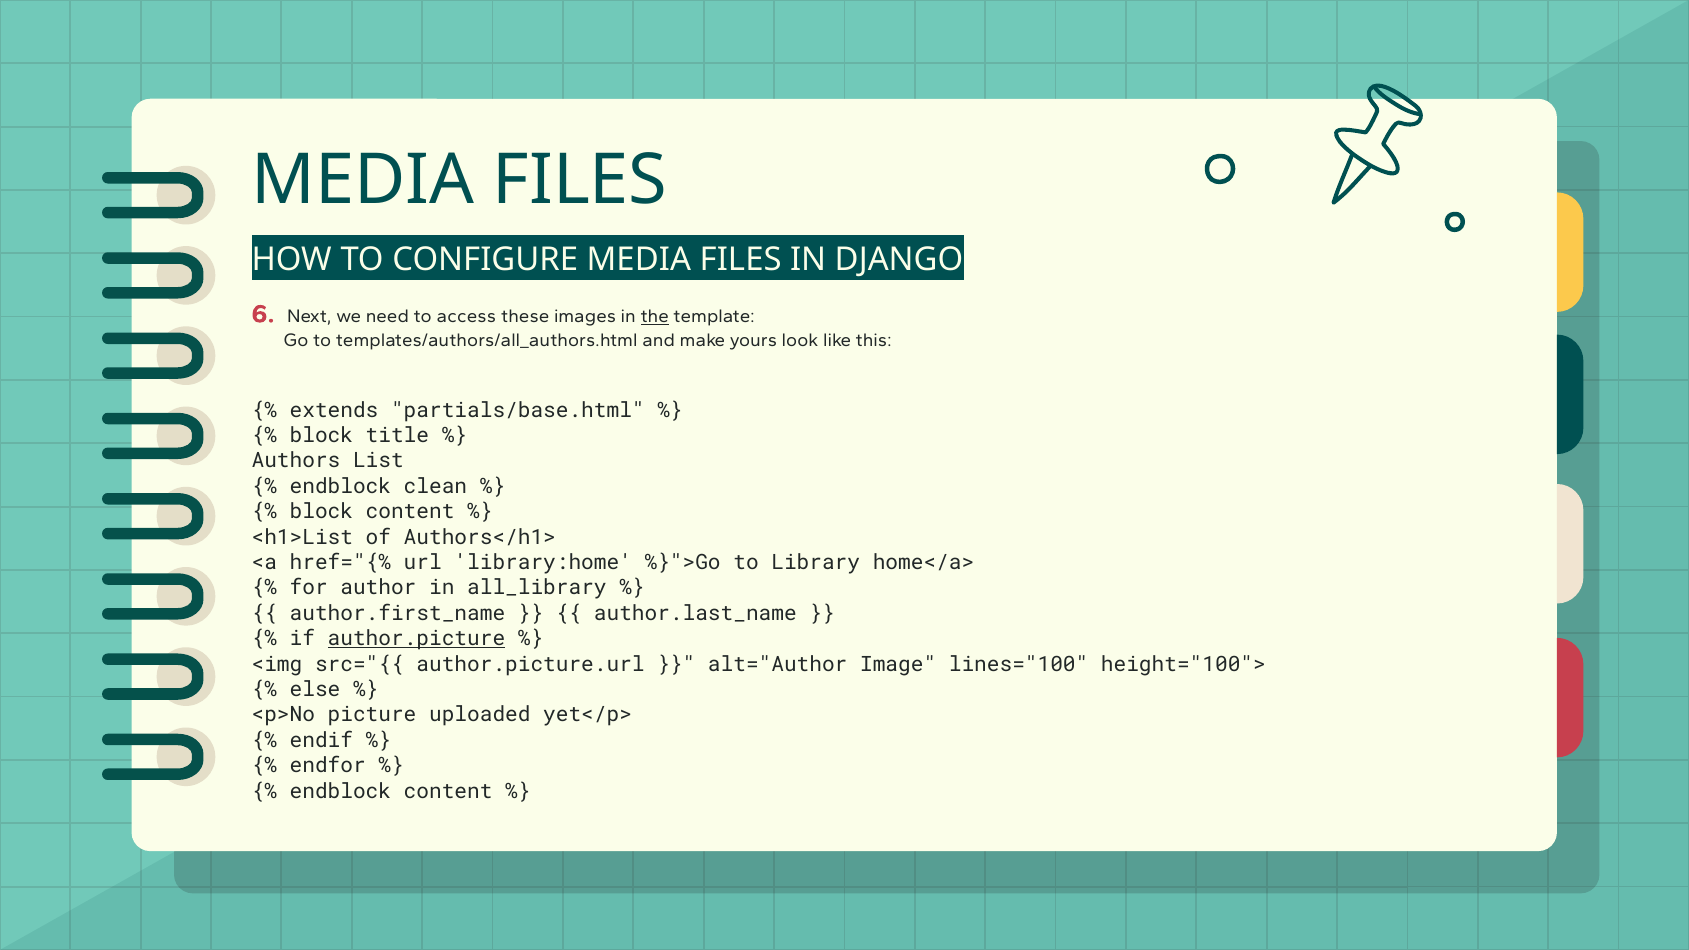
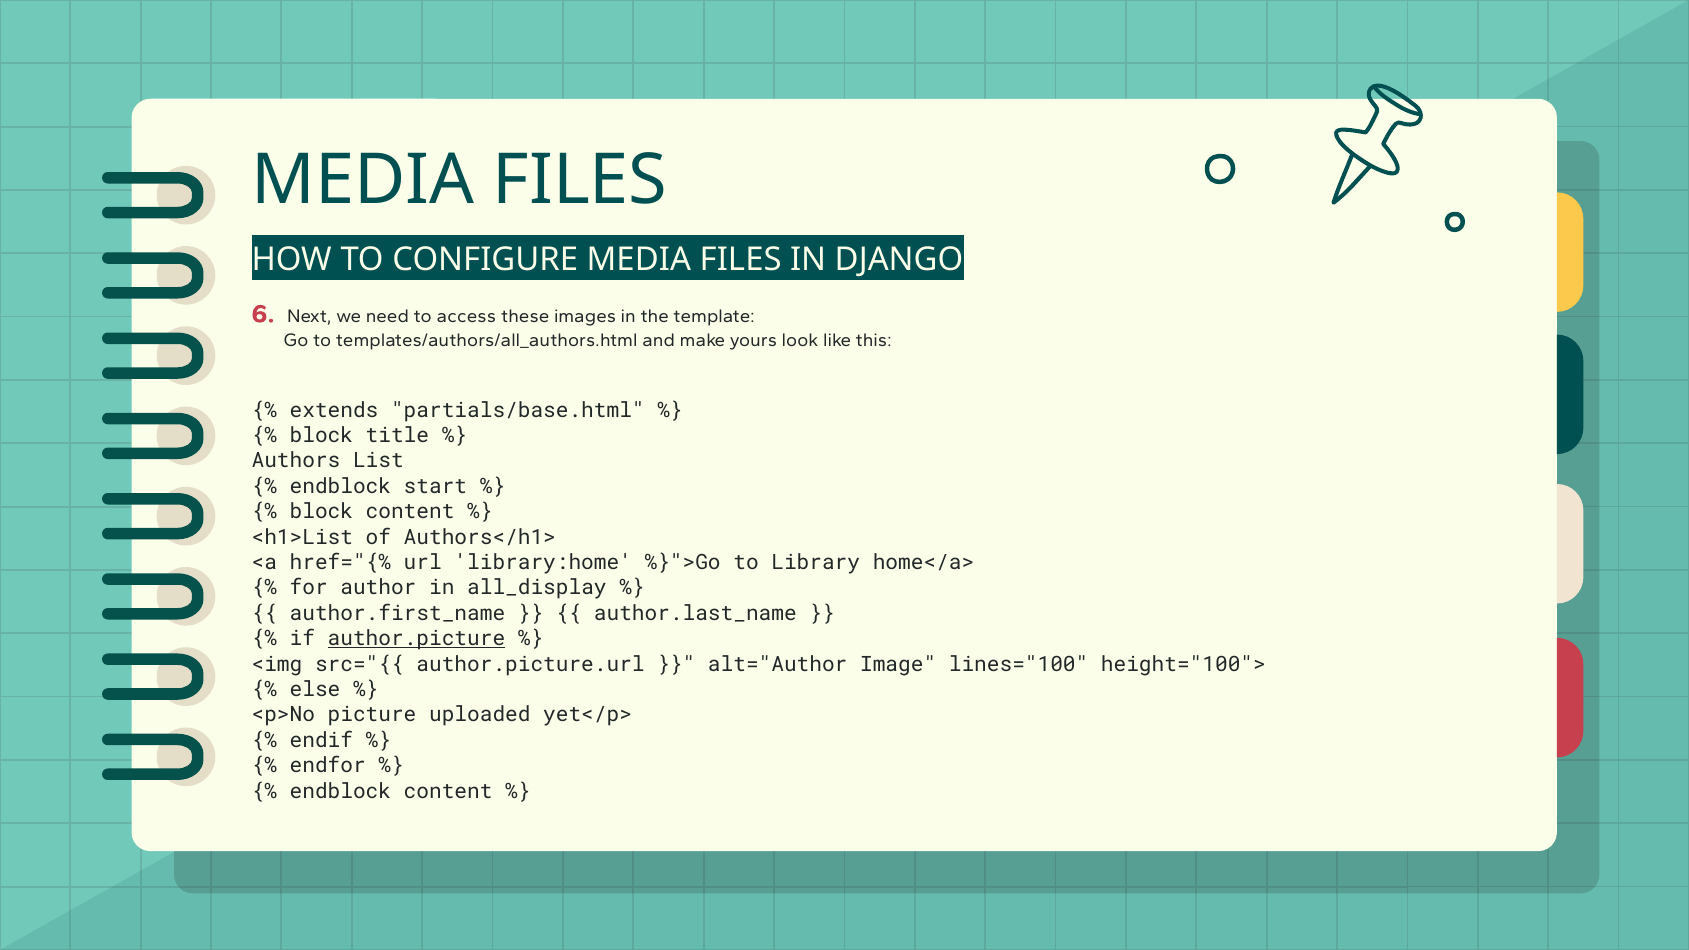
the underline: present -> none
clean: clean -> start
all_library: all_library -> all_display
